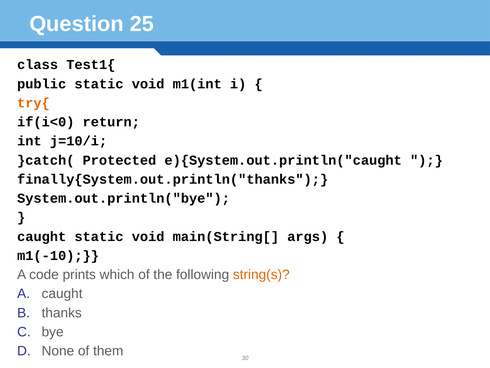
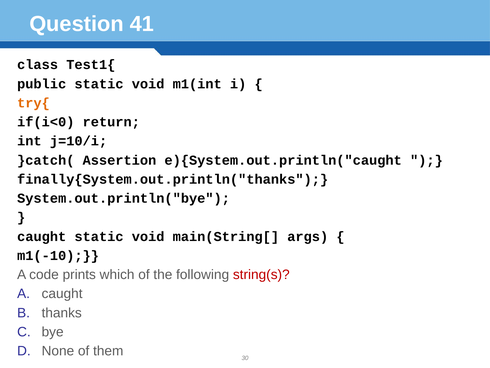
25: 25 -> 41
Protected: Protected -> Assertion
string(s colour: orange -> red
